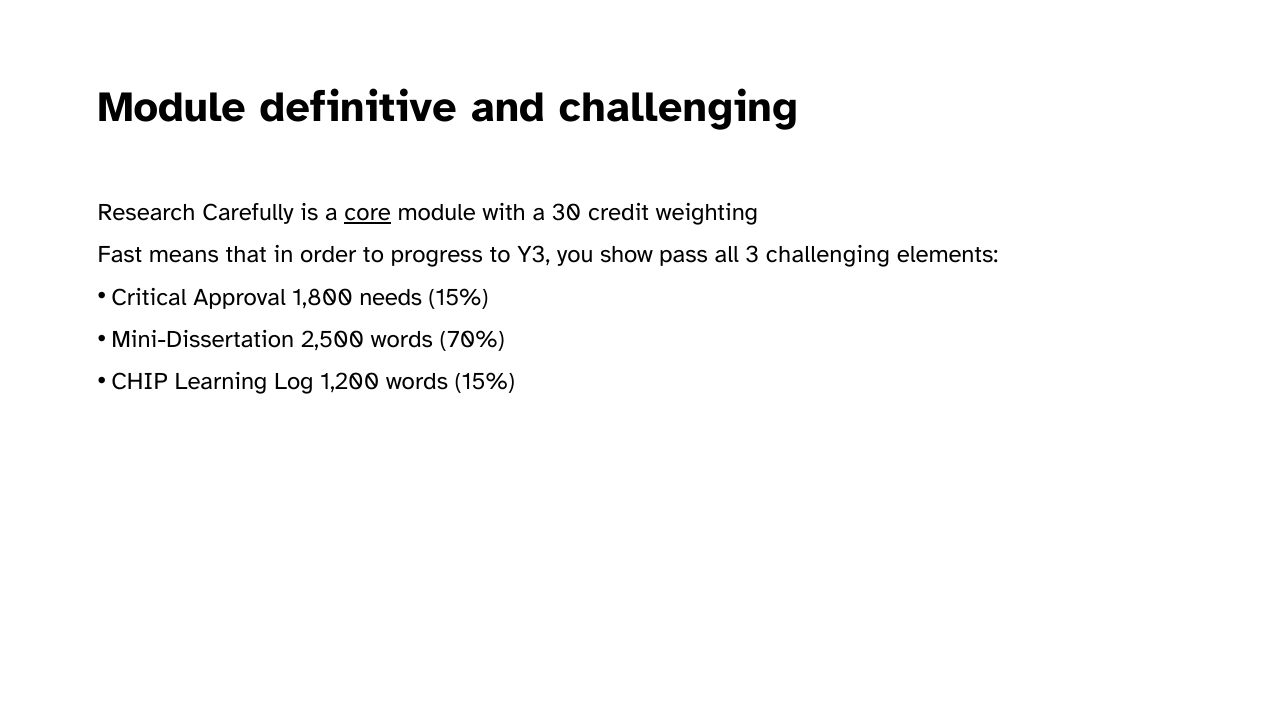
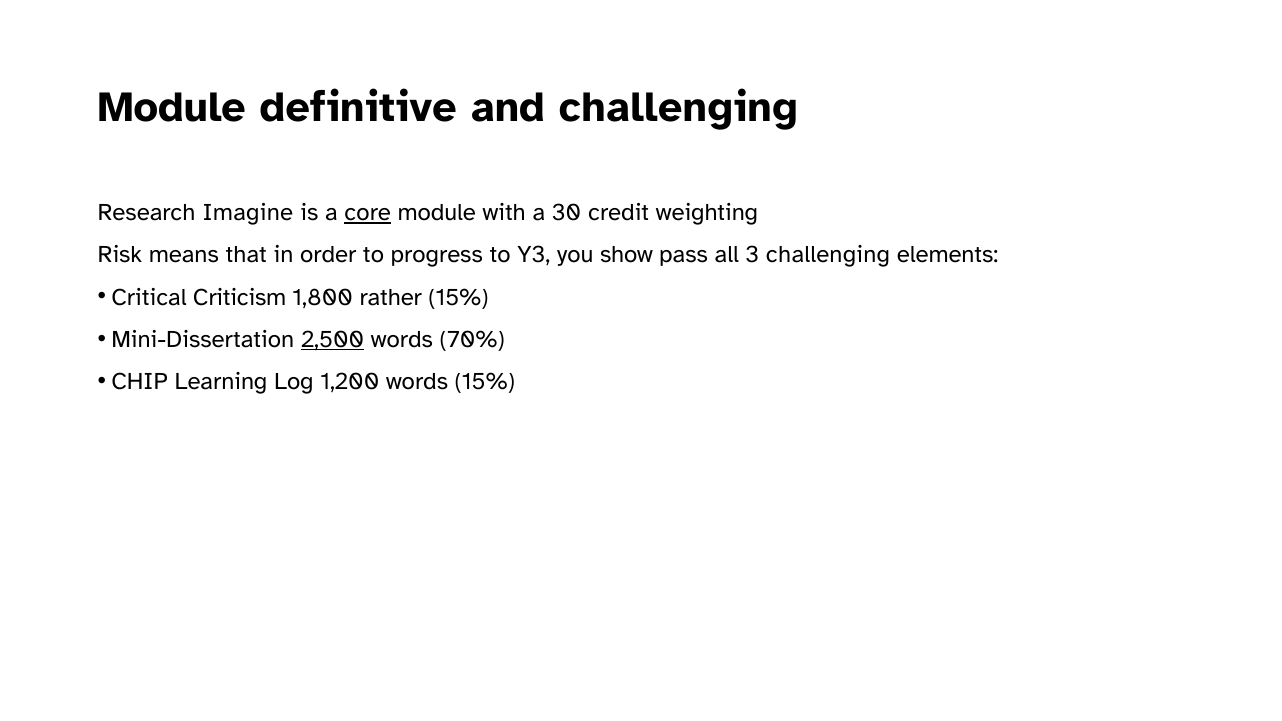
Carefully: Carefully -> Imagine
Fast: Fast -> Risk
Approval: Approval -> Criticism
needs: needs -> rather
2,500 underline: none -> present
